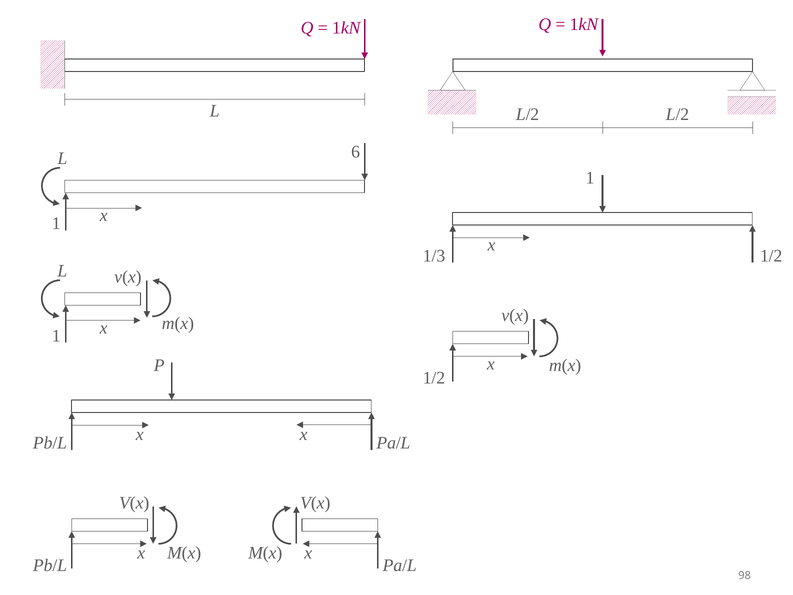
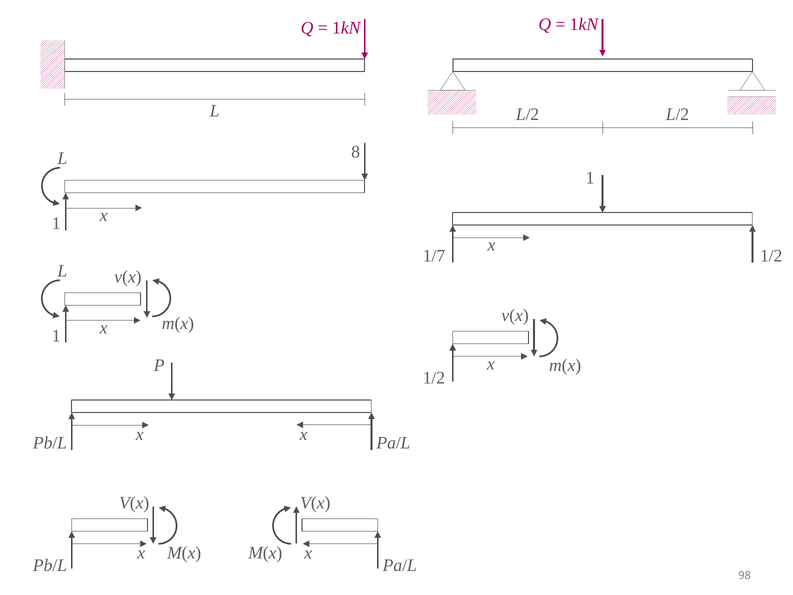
6: 6 -> 8
1/3: 1/3 -> 1/7
